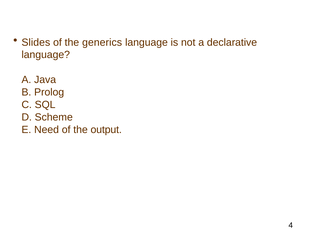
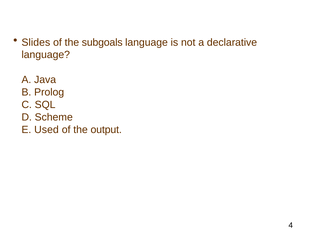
generics: generics -> subgoals
Need: Need -> Used
